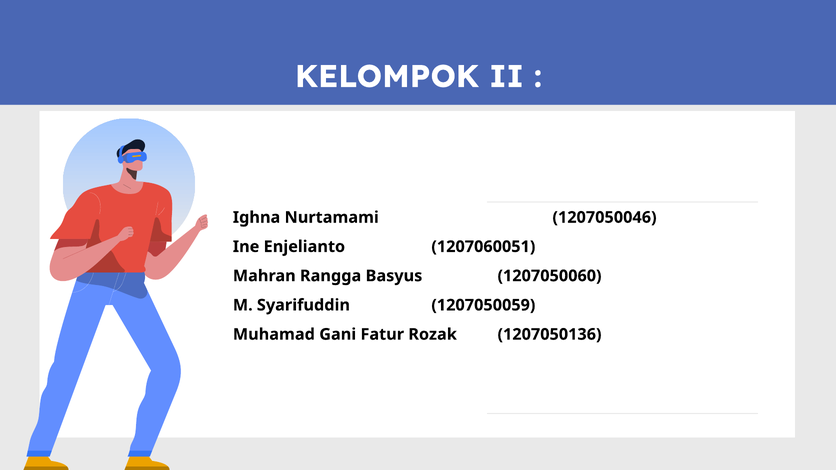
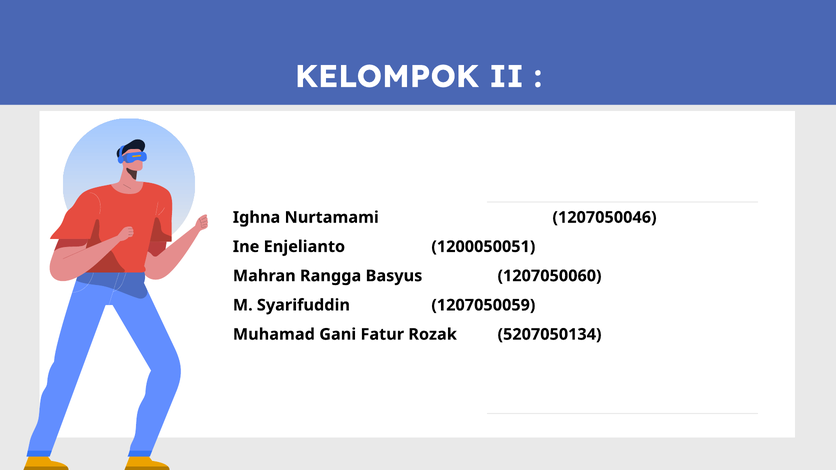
1207060051: 1207060051 -> 1200050051
1207050136: 1207050136 -> 5207050134
